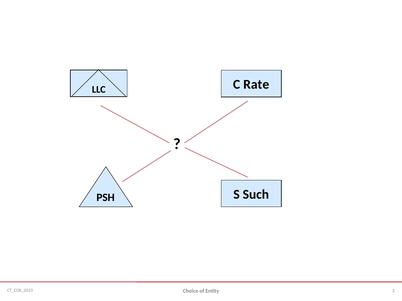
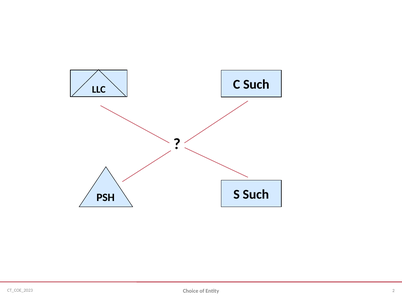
C Rate: Rate -> Such
